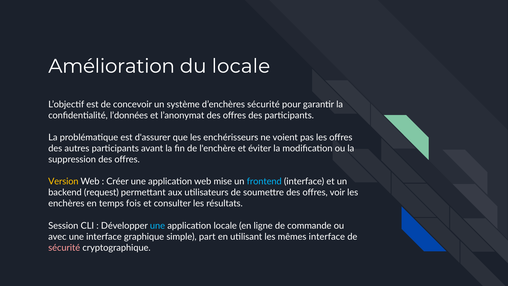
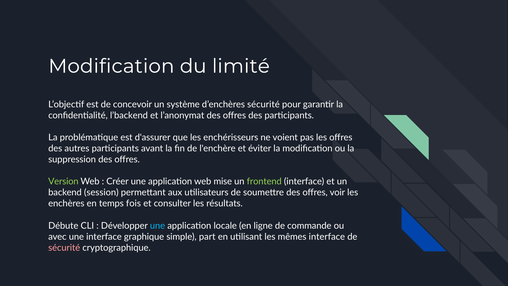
Amélioration at (112, 66): Amélioration -> Modification
du locale: locale -> limité
l’données: l’données -> l’backend
Version colour: yellow -> light green
frontend colour: light blue -> light green
request: request -> session
Session: Session -> Débute
